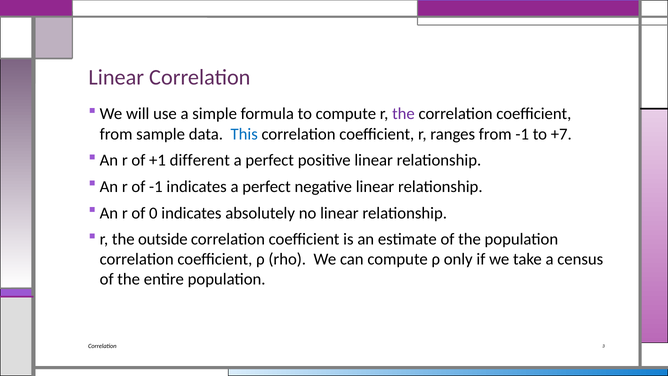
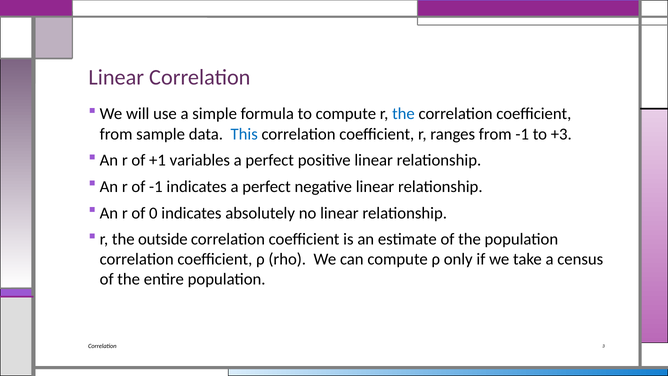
the at (403, 114) colour: purple -> blue
+7: +7 -> +3
different: different -> variables
